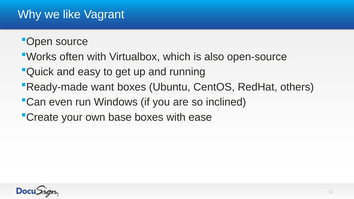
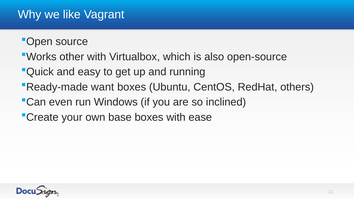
often: often -> other
